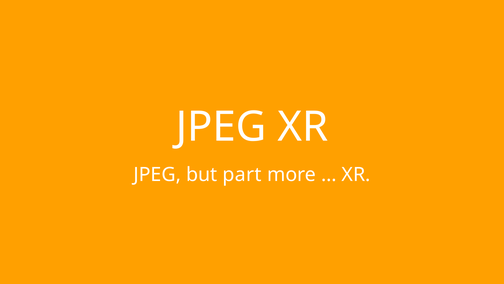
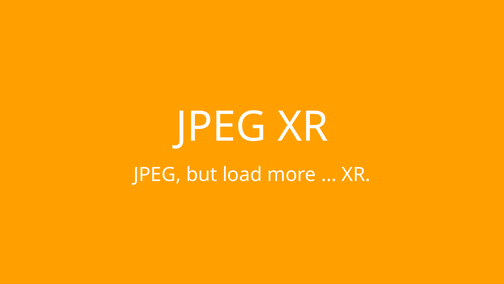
part: part -> load
